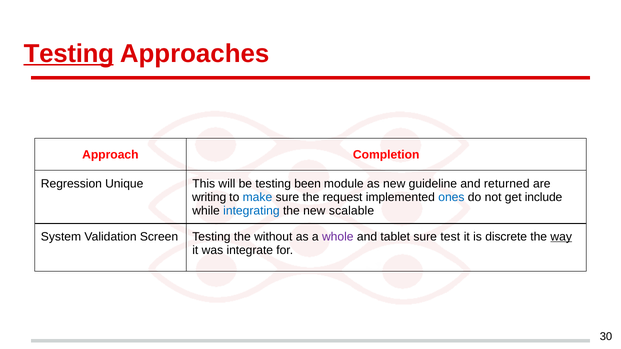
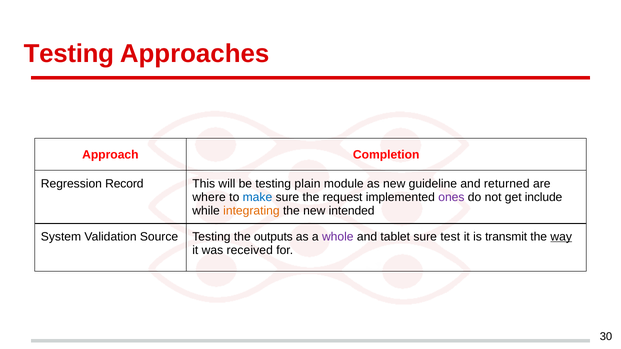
Testing at (69, 54) underline: present -> none
Unique: Unique -> Record
been: been -> plain
writing: writing -> where
ones colour: blue -> purple
integrating colour: blue -> orange
scalable: scalable -> intended
Screen: Screen -> Source
without: without -> outputs
discrete: discrete -> transmit
integrate: integrate -> received
